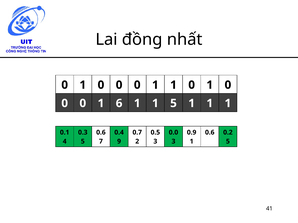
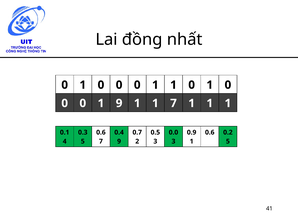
1 6: 6 -> 9
1 5: 5 -> 7
